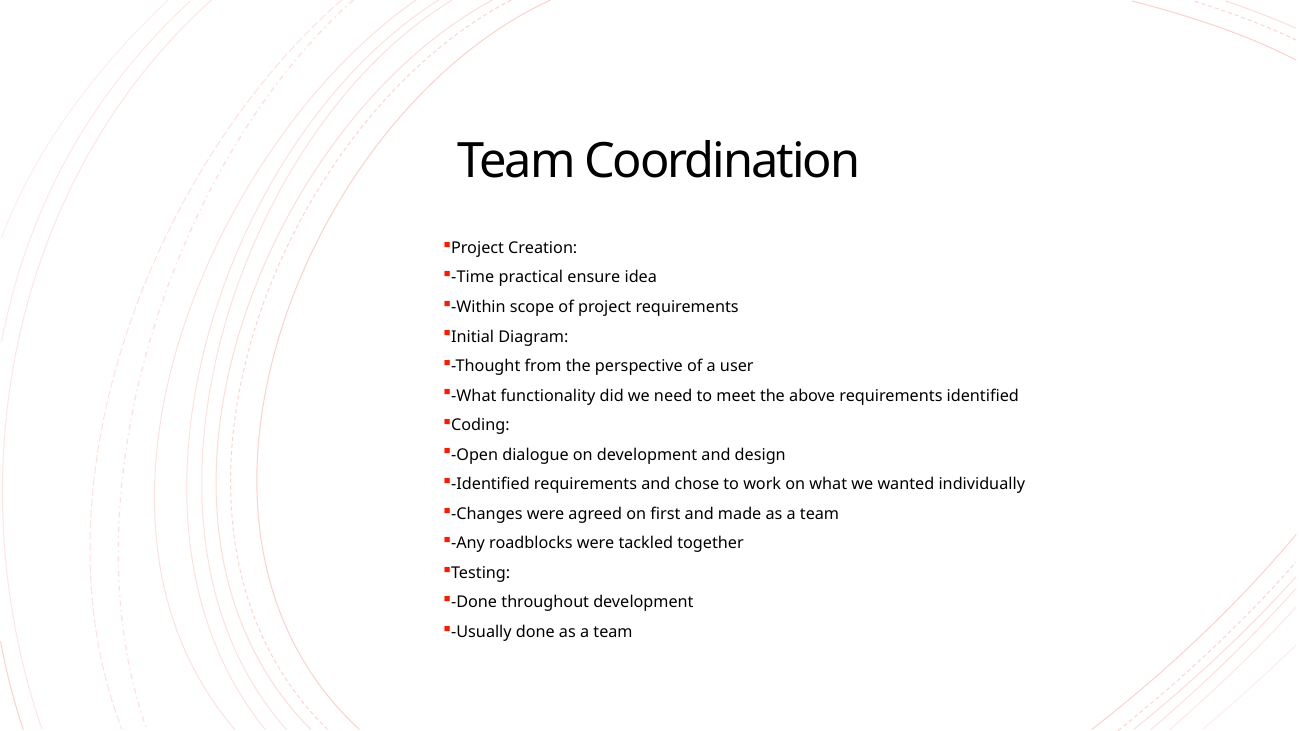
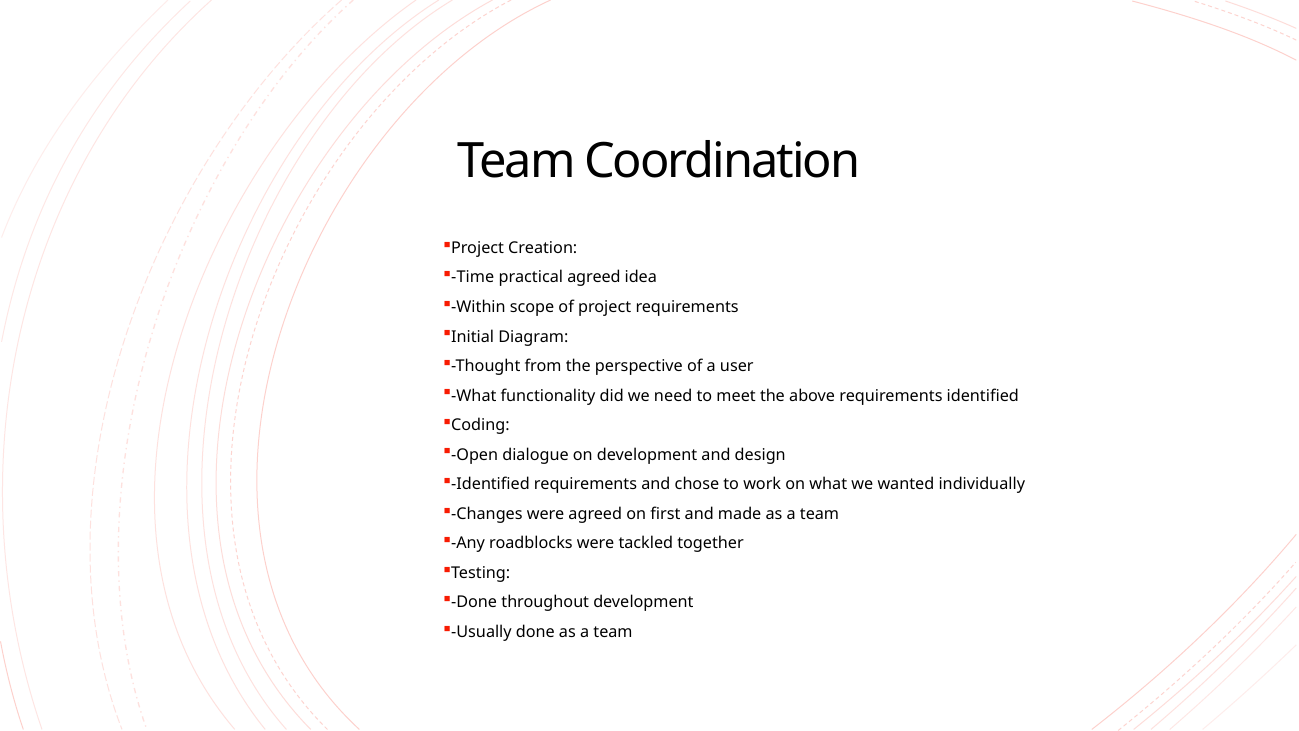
practical ensure: ensure -> agreed
